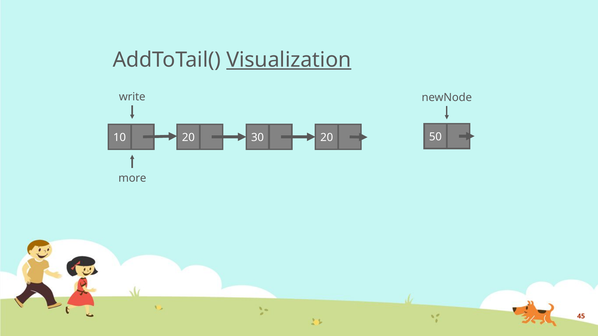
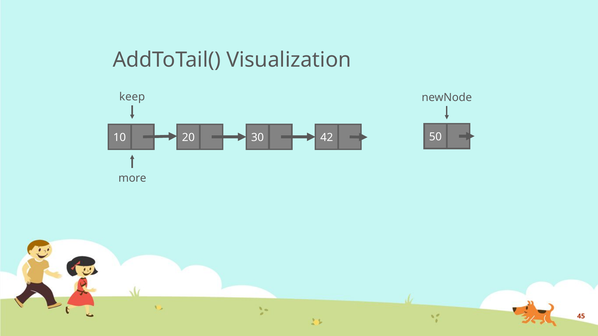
Visualization underline: present -> none
write: write -> keep
30 20: 20 -> 42
